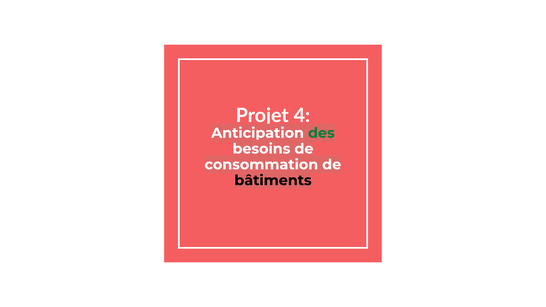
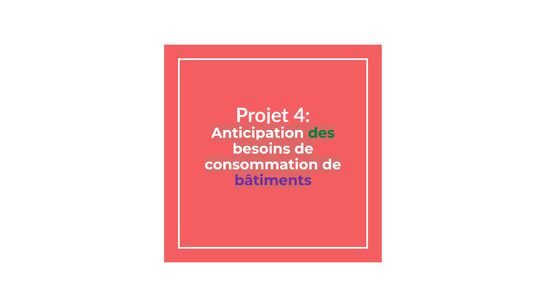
bâtiments colour: black -> purple
